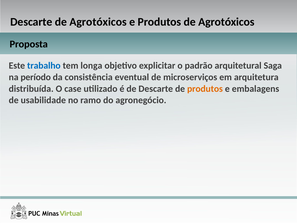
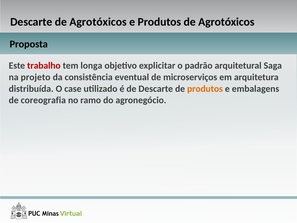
trabalho colour: blue -> red
período: período -> projeto
usabilidade: usabilidade -> coreografia
